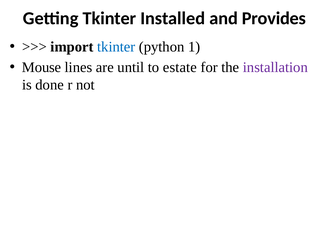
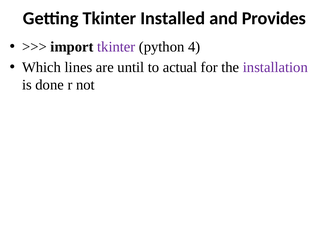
tkinter at (116, 47) colour: blue -> purple
1: 1 -> 4
Mouse: Mouse -> Which
estate: estate -> actual
